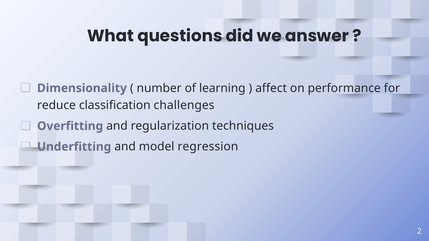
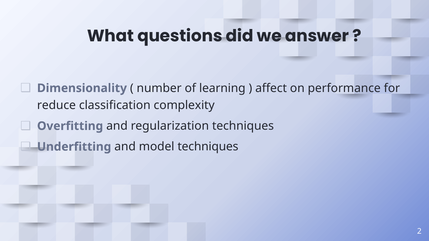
challenges: challenges -> complexity
model regression: regression -> techniques
